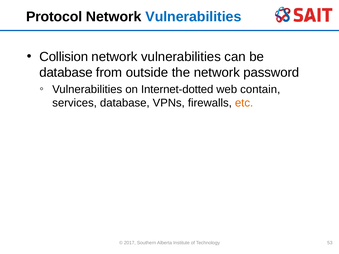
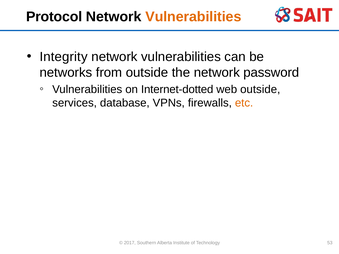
Vulnerabilities at (193, 17) colour: blue -> orange
Collision: Collision -> Integrity
database at (66, 73): database -> networks
web contain: contain -> outside
